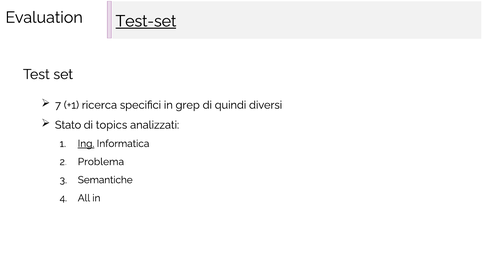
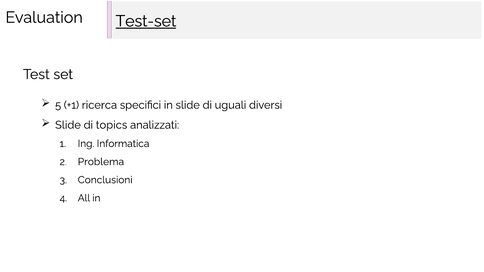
7: 7 -> 5
in grep: grep -> slide
quindi: quindi -> uguali
Stato at (68, 125): Stato -> Slide
Ing underline: present -> none
Semantiche: Semantiche -> Conclusioni
